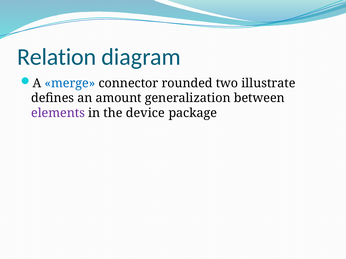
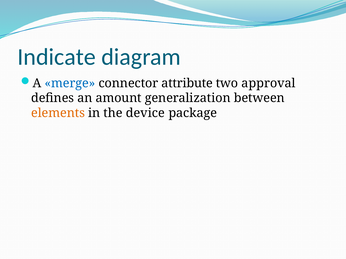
Relation: Relation -> Indicate
rounded: rounded -> attribute
illustrate: illustrate -> approval
elements colour: purple -> orange
